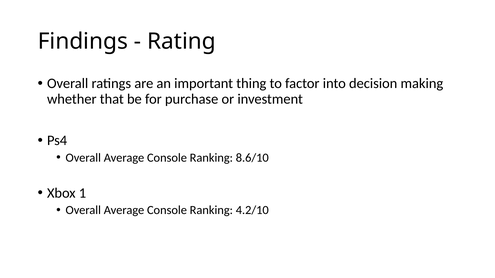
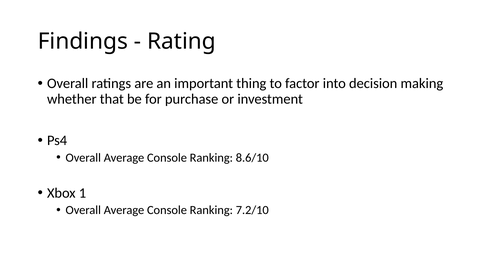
4.2/10: 4.2/10 -> 7.2/10
